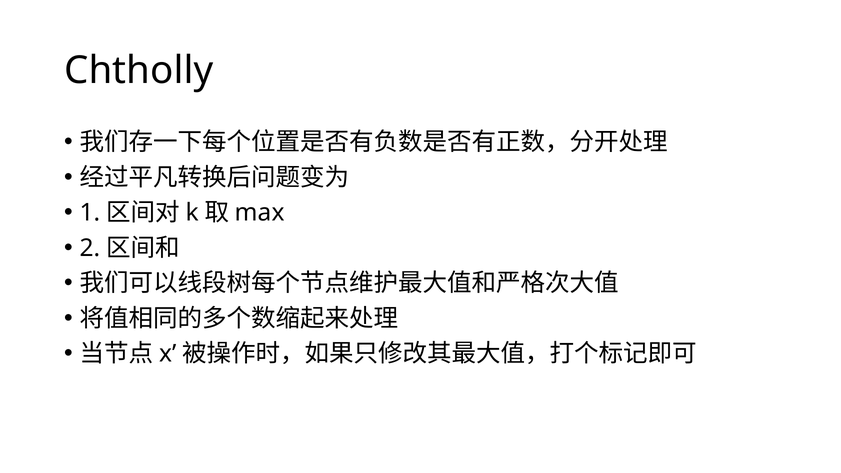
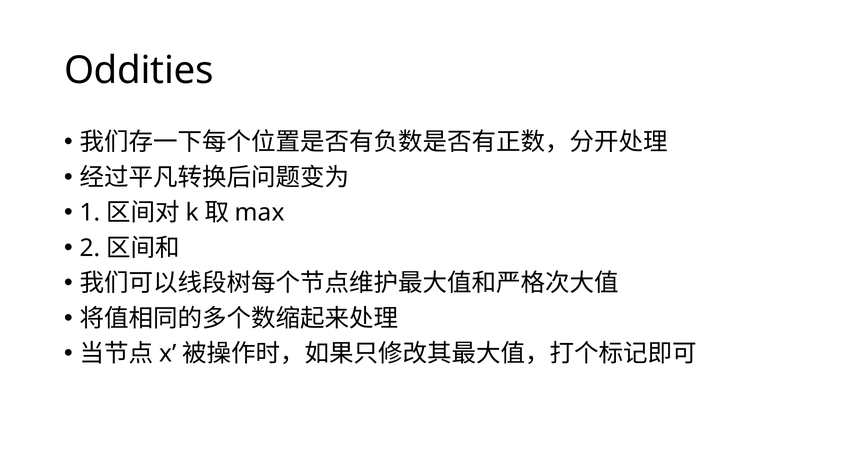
Chtholly: Chtholly -> Oddities
